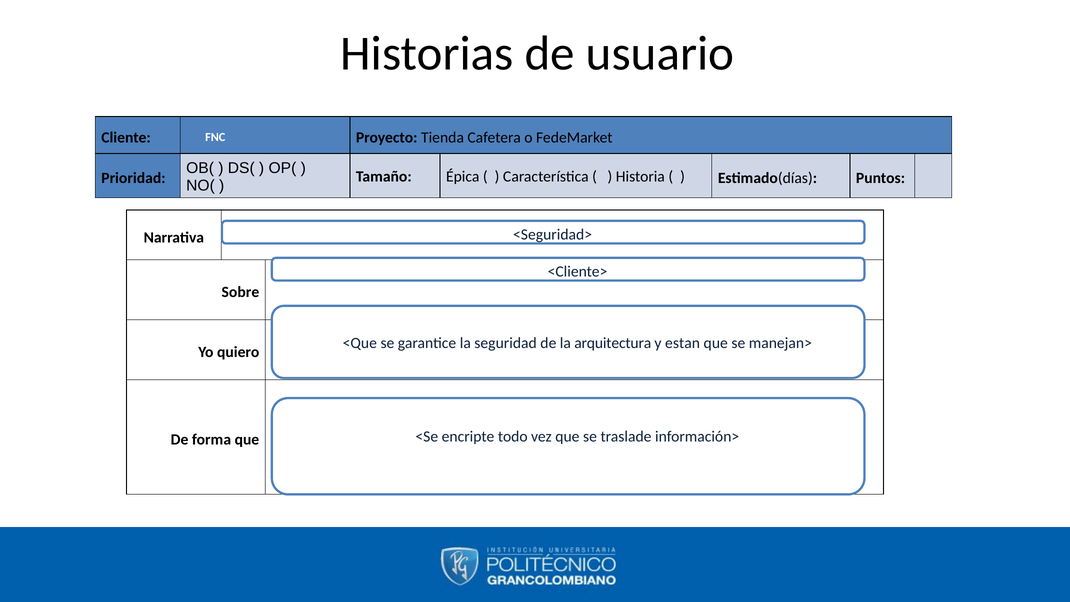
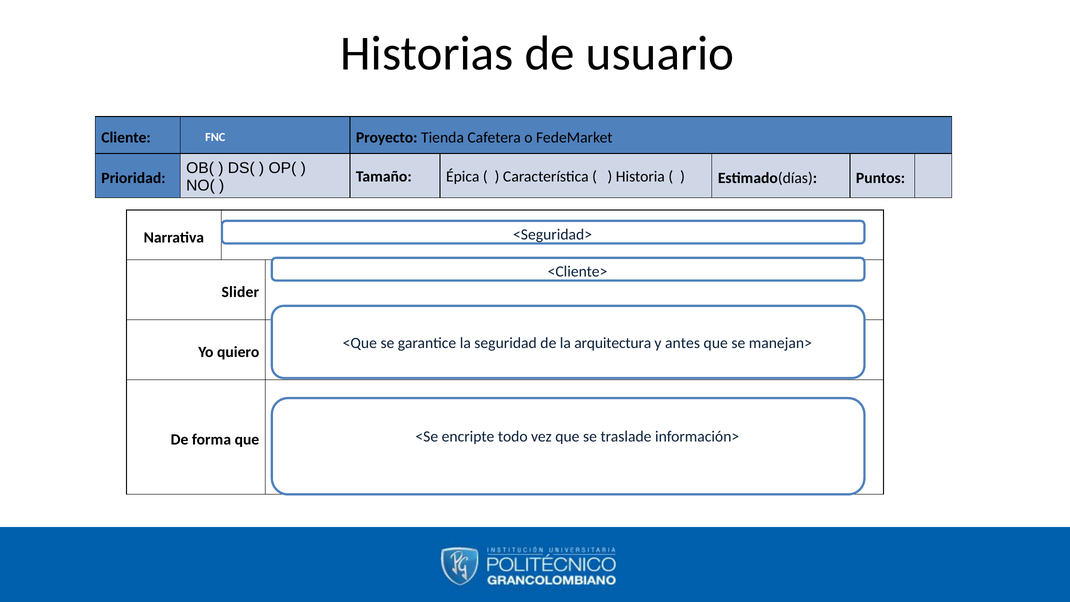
Sobre: Sobre -> Slider
estan: estan -> antes
